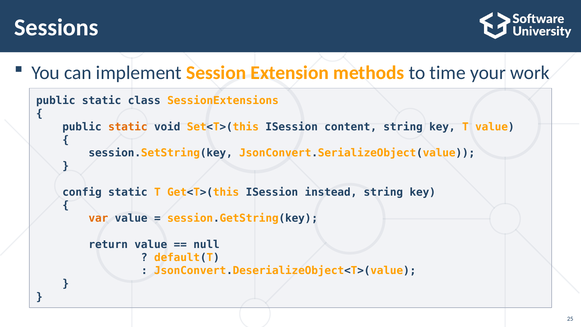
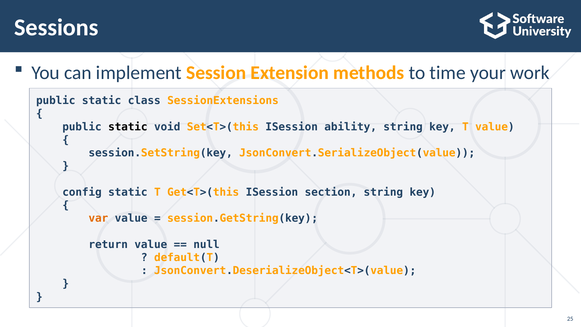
static at (128, 127) colour: orange -> black
content: content -> ability
instead: instead -> section
